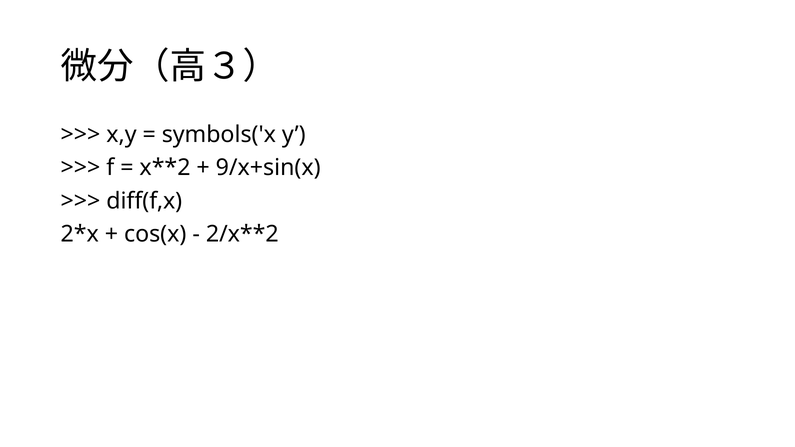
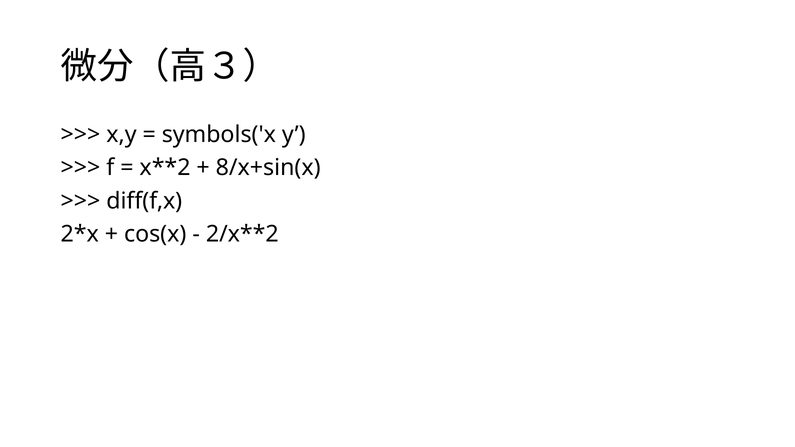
9/x+sin(x: 9/x+sin(x -> 8/x+sin(x
